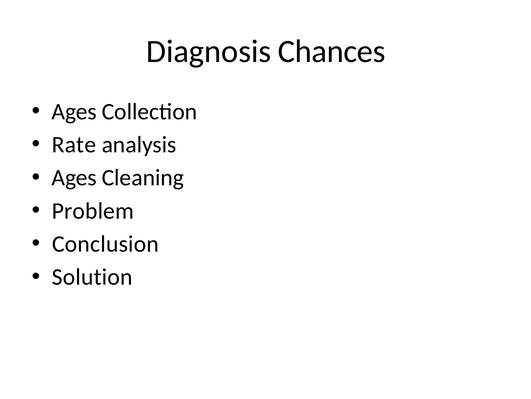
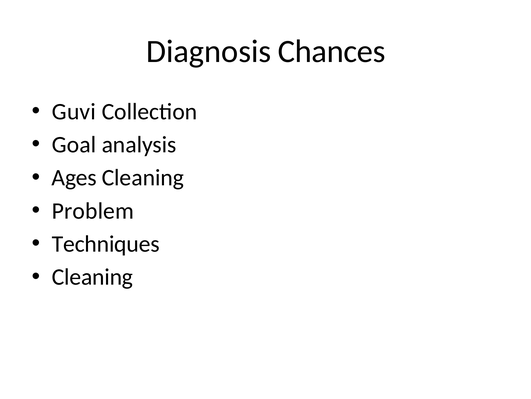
Ages at (74, 111): Ages -> Guvi
Rate: Rate -> Goal
Conclusion: Conclusion -> Techniques
Solution at (92, 277): Solution -> Cleaning
